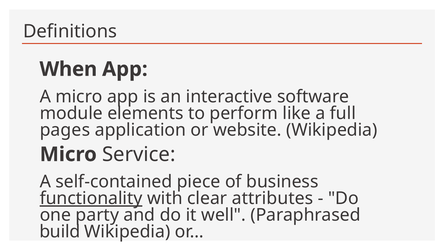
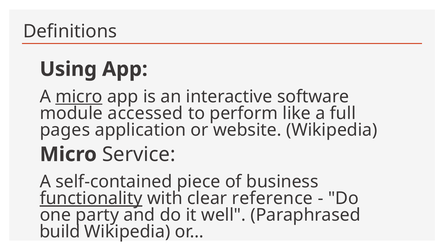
When: When -> Using
micro at (79, 96) underline: none -> present
elements: elements -> accessed
attributes: attributes -> reference
